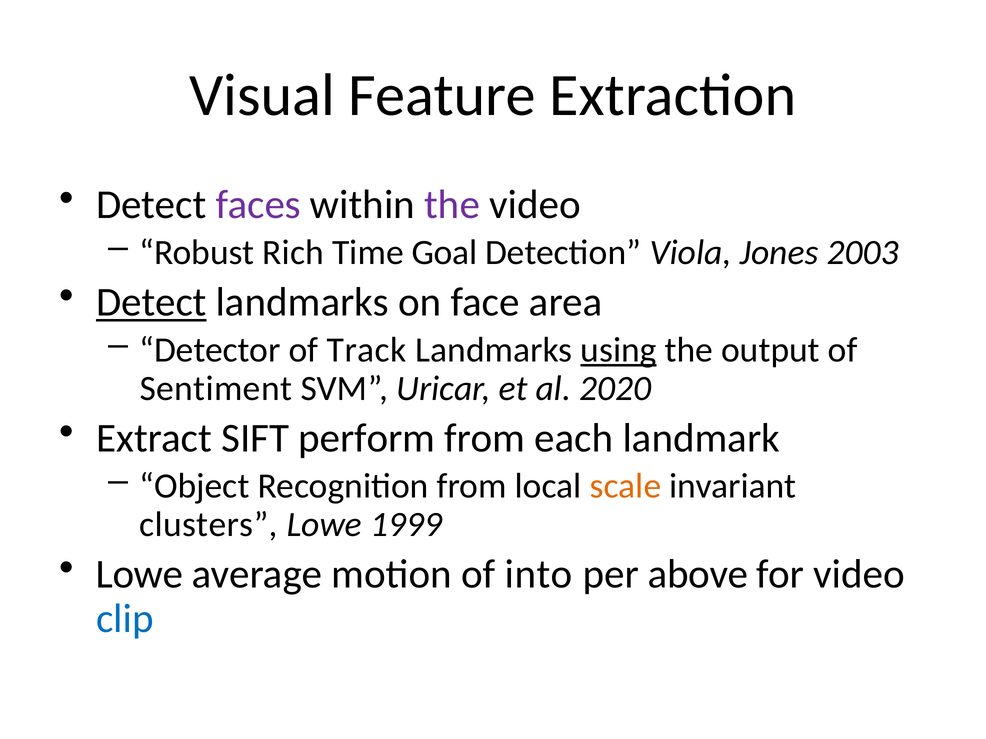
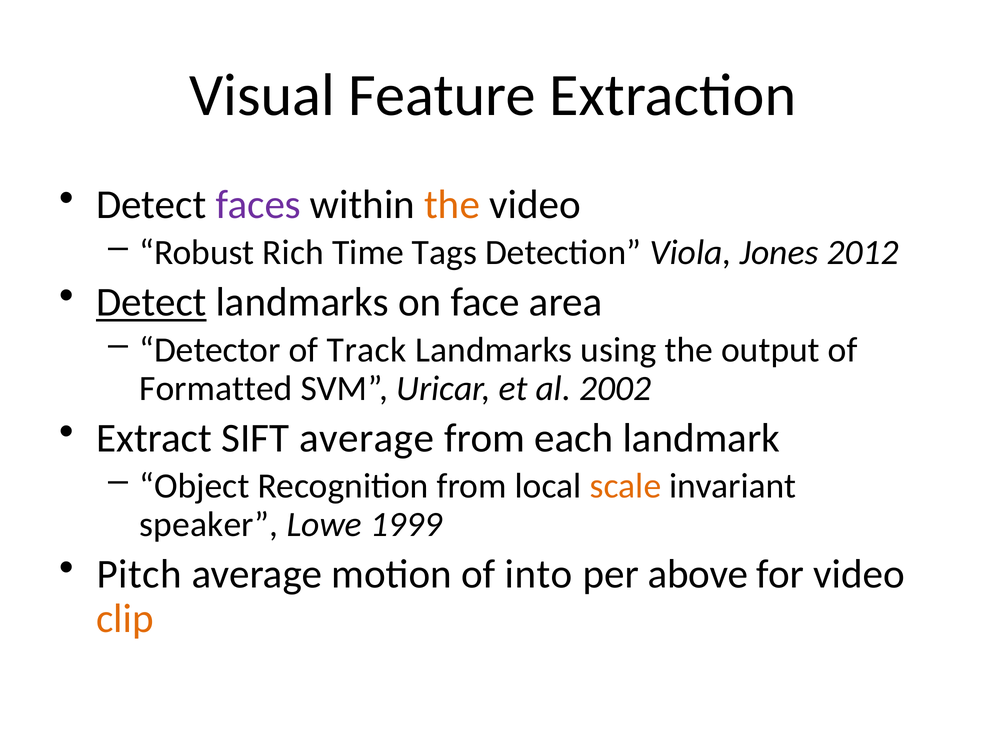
the at (452, 205) colour: purple -> orange
Goal: Goal -> Tags
2003: 2003 -> 2012
using underline: present -> none
Sentiment: Sentiment -> Formatted
2020: 2020 -> 2002
SIFT perform: perform -> average
clusters: clusters -> speaker
Lowe at (140, 575): Lowe -> Pitch
clip colour: blue -> orange
